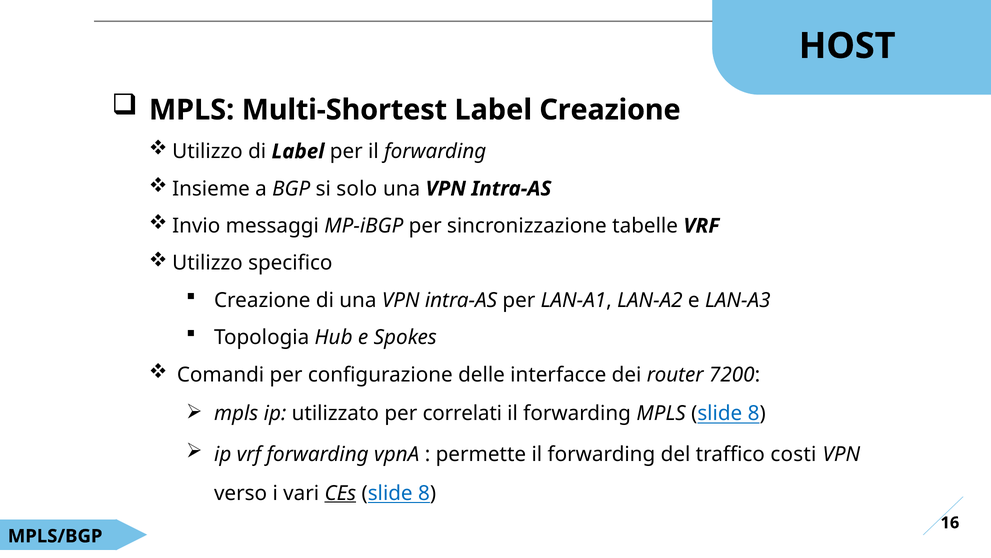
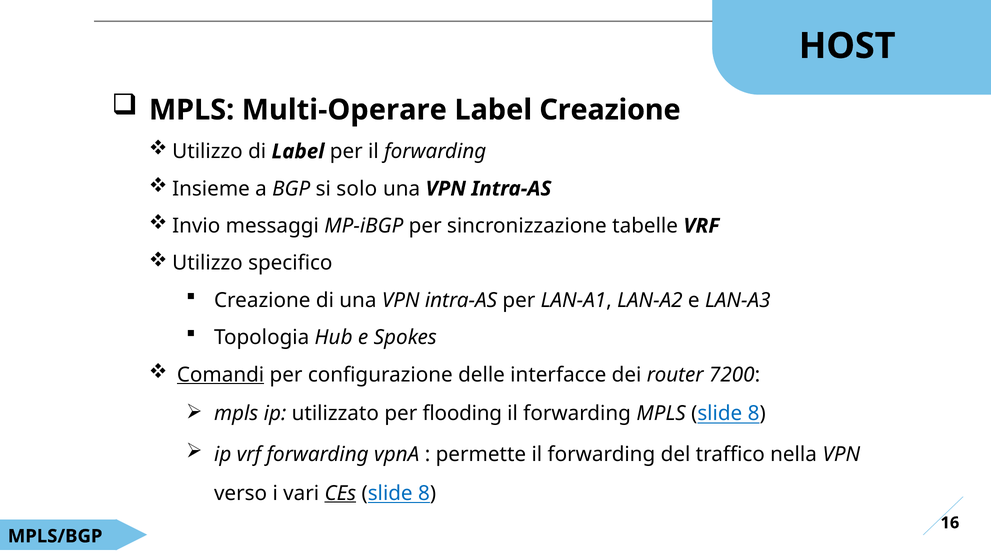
Multi-Shortest: Multi-Shortest -> Multi-Operare
Comandi underline: none -> present
correlati: correlati -> flooding
costi: costi -> nella
